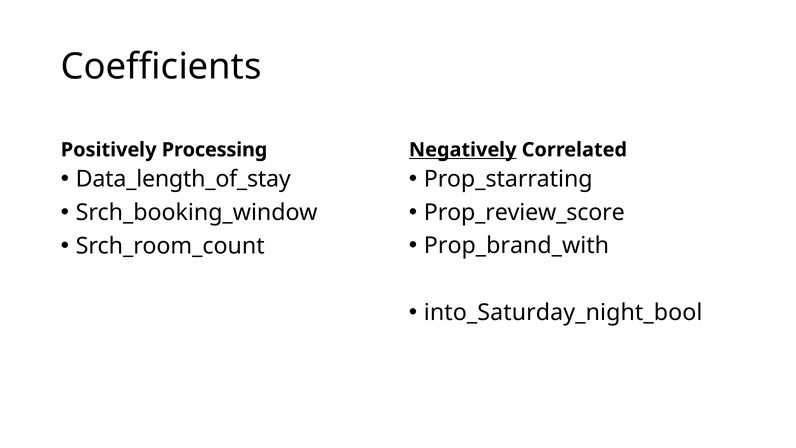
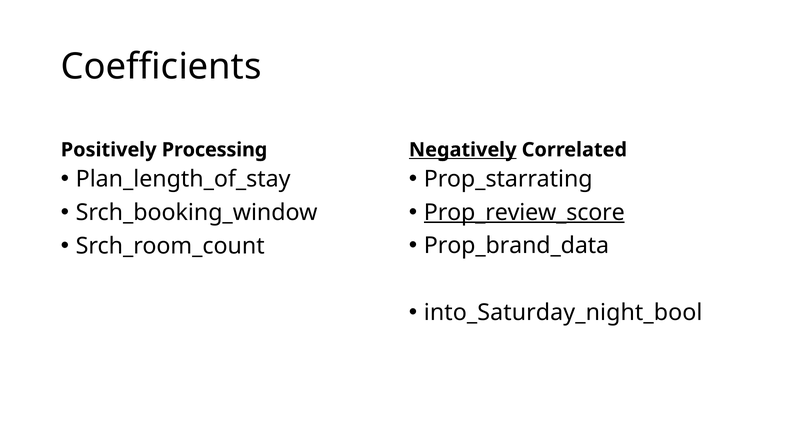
Data_length_of_stay: Data_length_of_stay -> Plan_length_of_stay
Prop_review_score underline: none -> present
Prop_brand_with: Prop_brand_with -> Prop_brand_data
